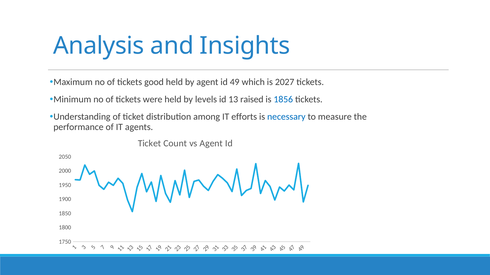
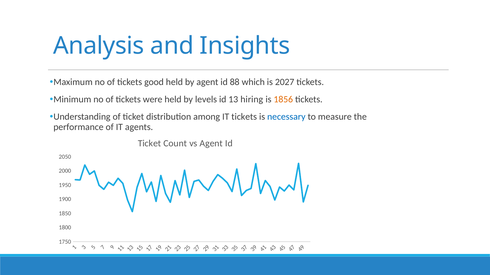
49: 49 -> 88
raised: raised -> hiring
1856 colour: blue -> orange
IT efforts: efforts -> tickets
